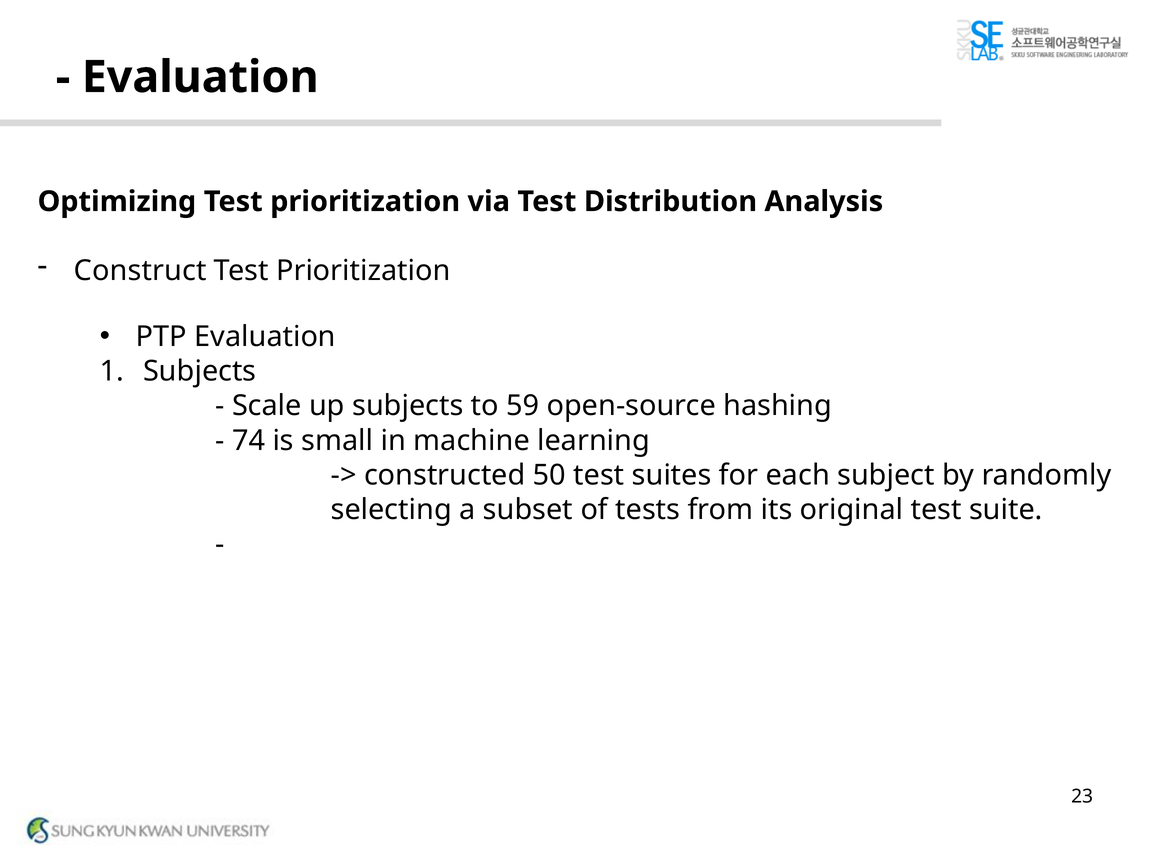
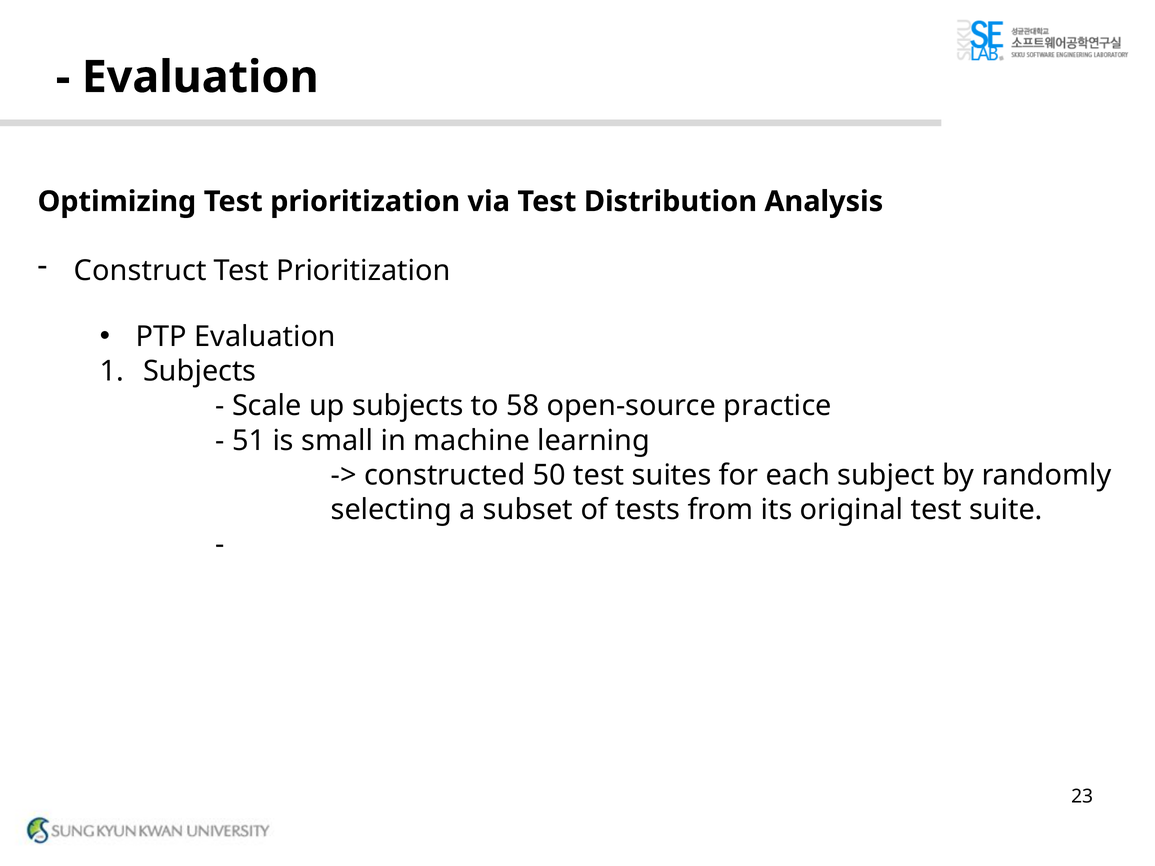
59: 59 -> 58
hashing: hashing -> practice
74: 74 -> 51
